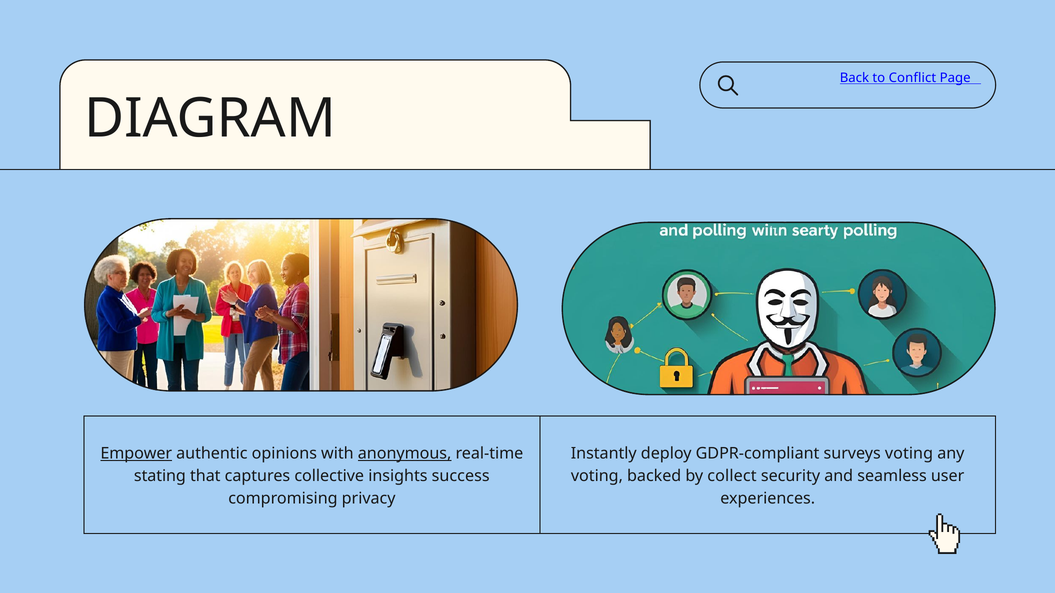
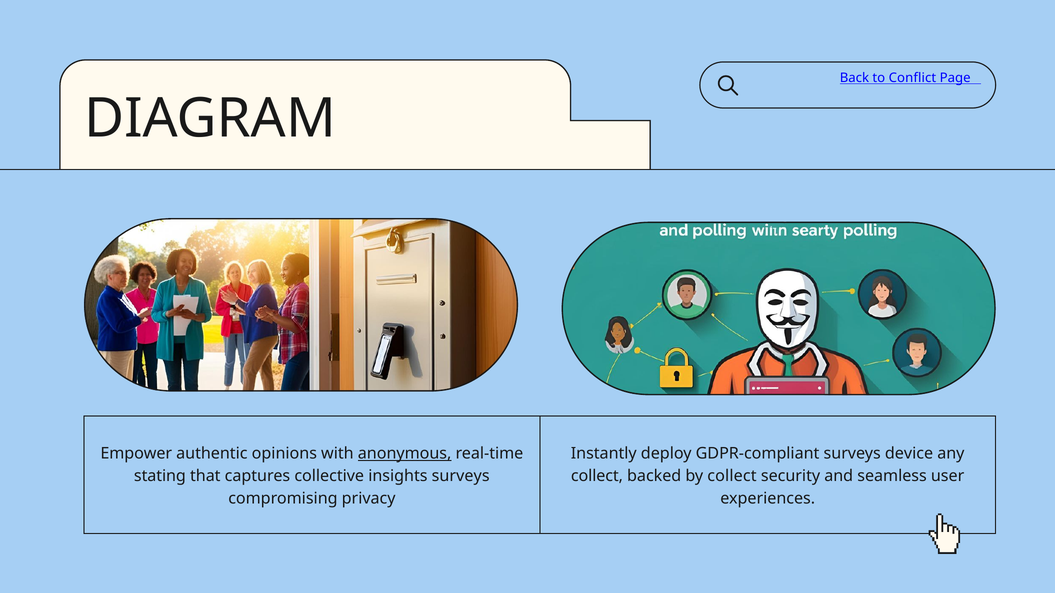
Empower underline: present -> none
surveys voting: voting -> device
insights success: success -> surveys
voting at (597, 476): voting -> collect
